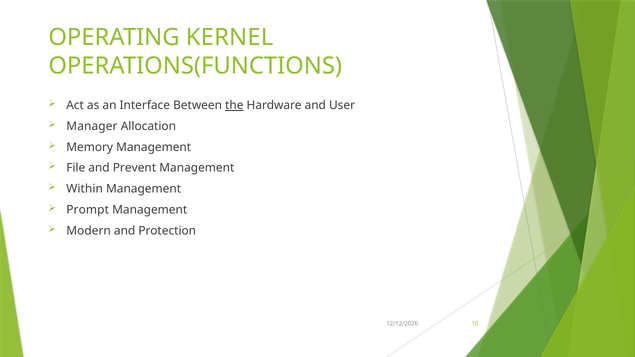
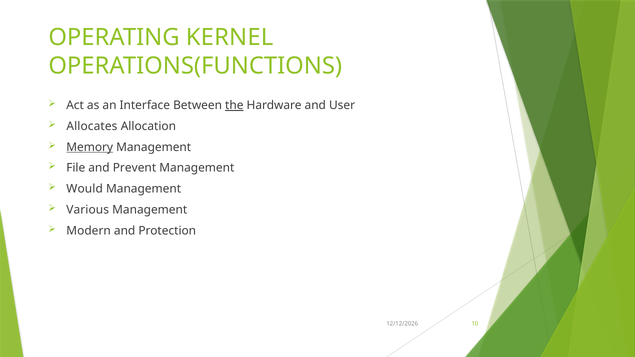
Manager: Manager -> Allocates
Memory underline: none -> present
Within: Within -> Would
Prompt: Prompt -> Various
